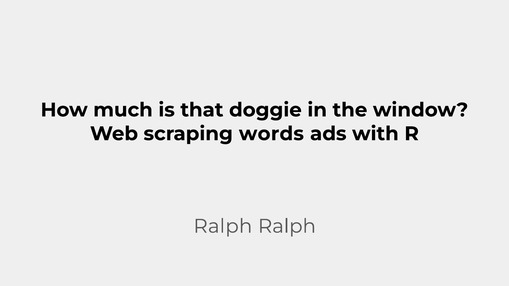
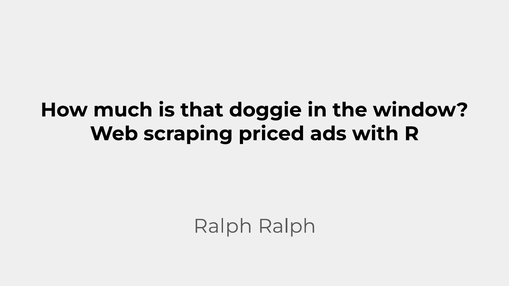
words: words -> priced
